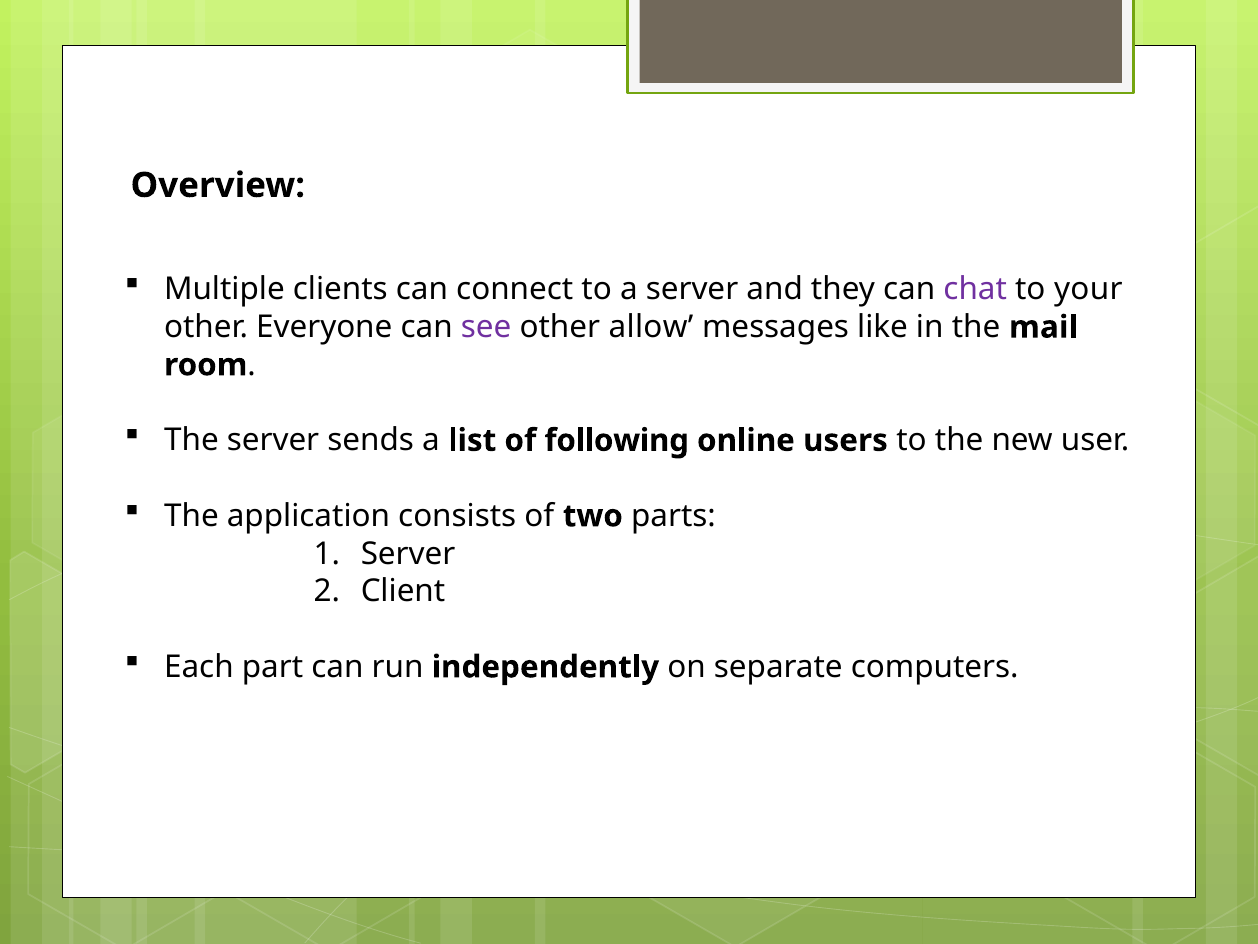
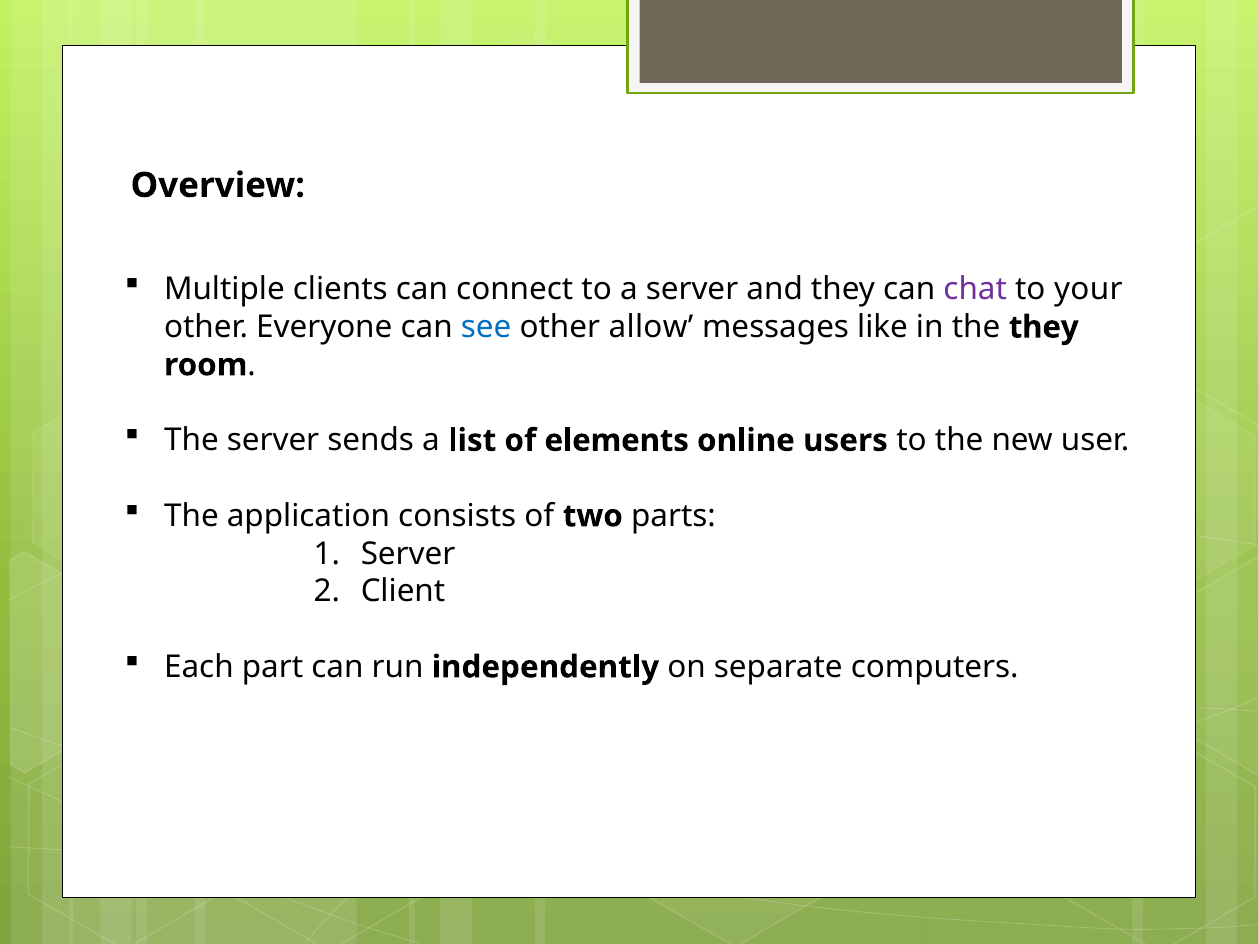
see colour: purple -> blue
the mail: mail -> they
following: following -> elements
